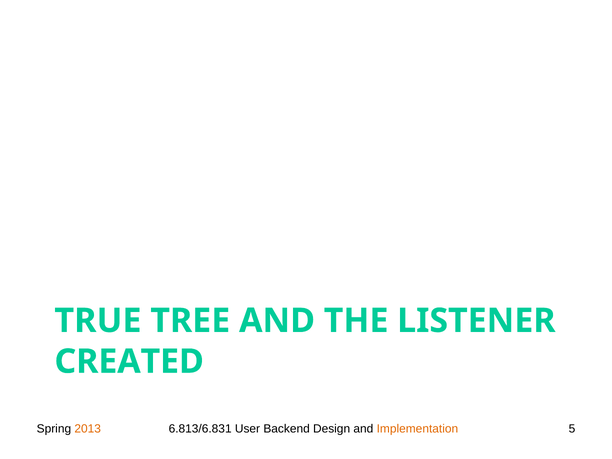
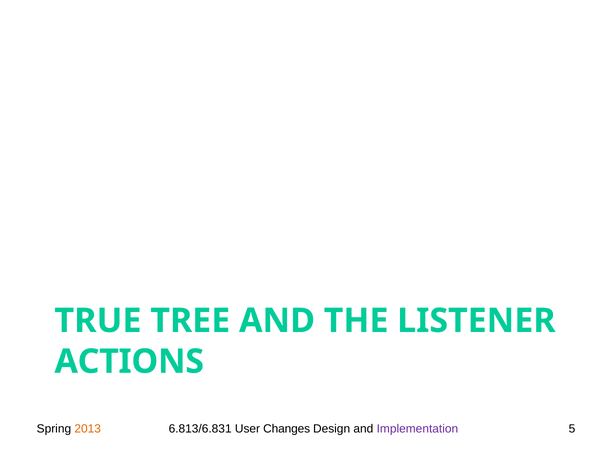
CREATED: CREATED -> ACTIONS
Backend: Backend -> Changes
Implementation colour: orange -> purple
